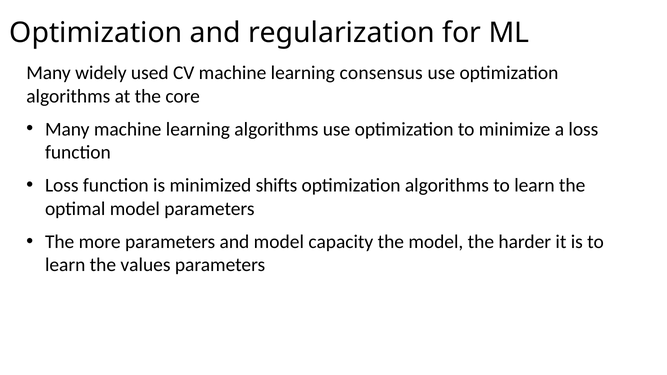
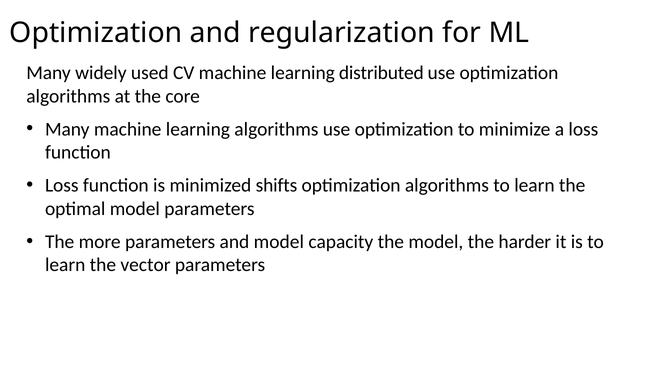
consensus: consensus -> distributed
values: values -> vector
